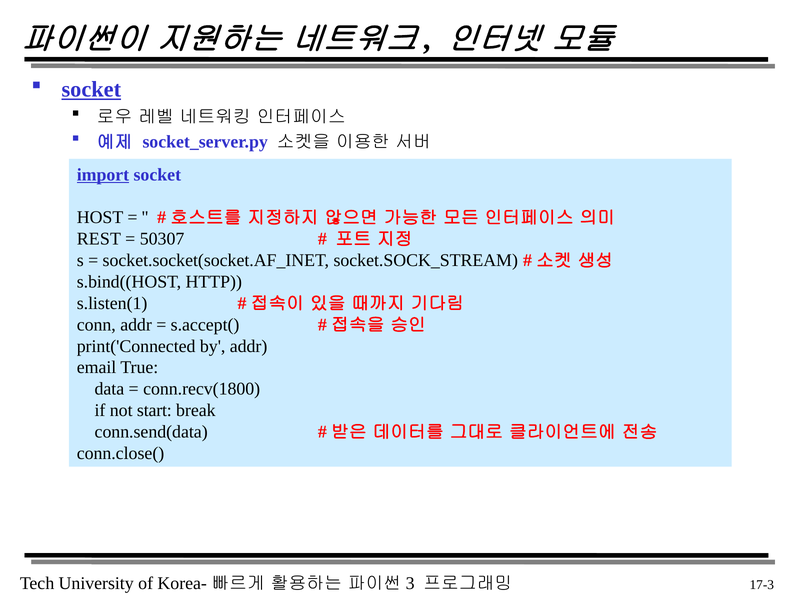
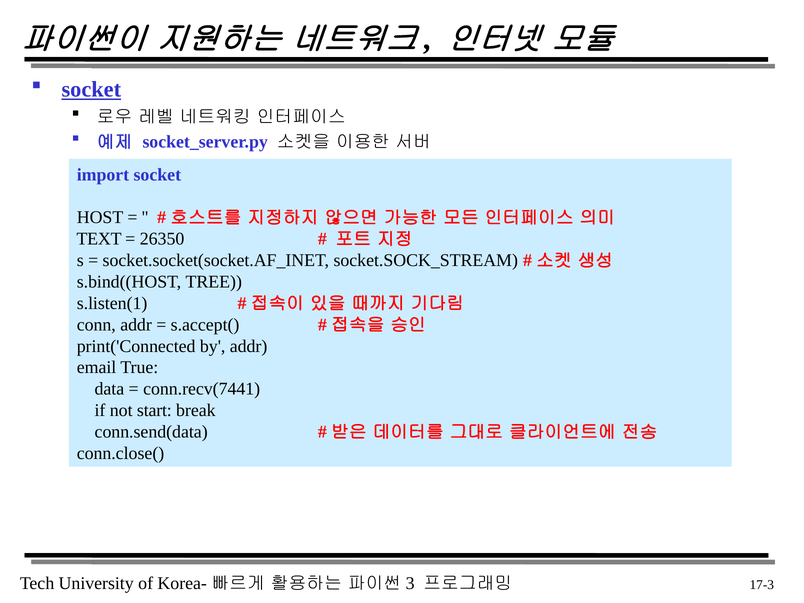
import underline: present -> none
REST: REST -> TEXT
50307: 50307 -> 26350
HTTP: HTTP -> TREE
conn.recv(1800: conn.recv(1800 -> conn.recv(7441
